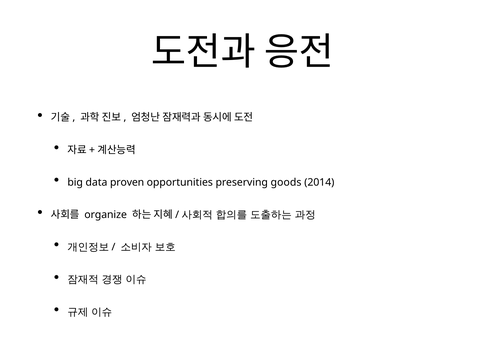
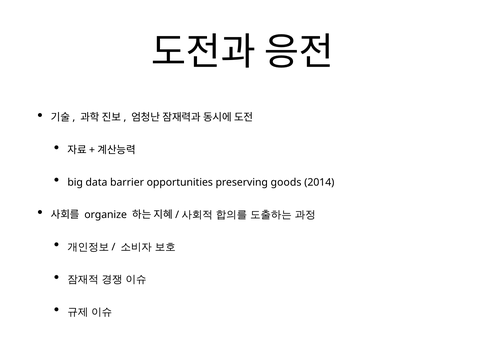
proven: proven -> barrier
